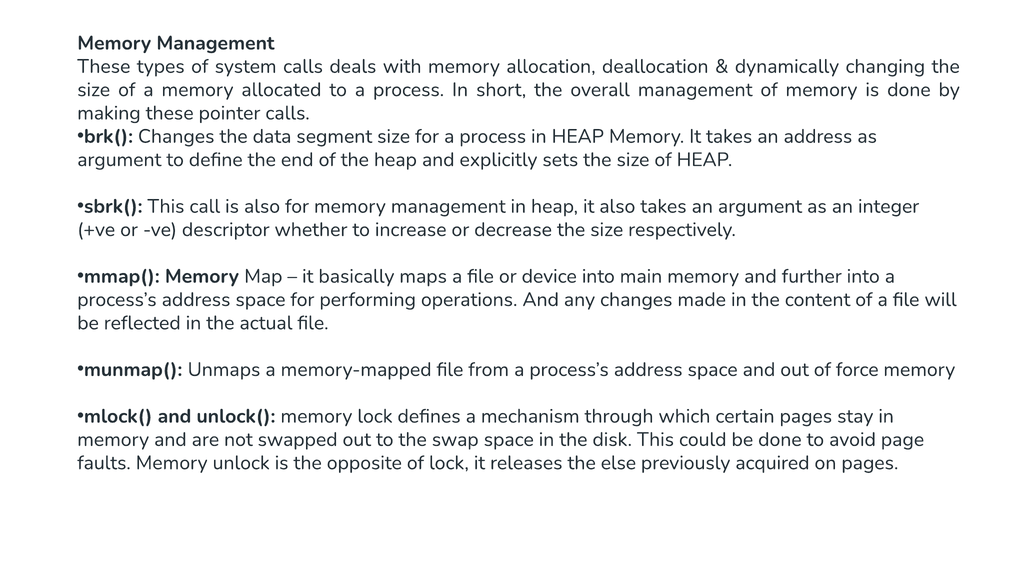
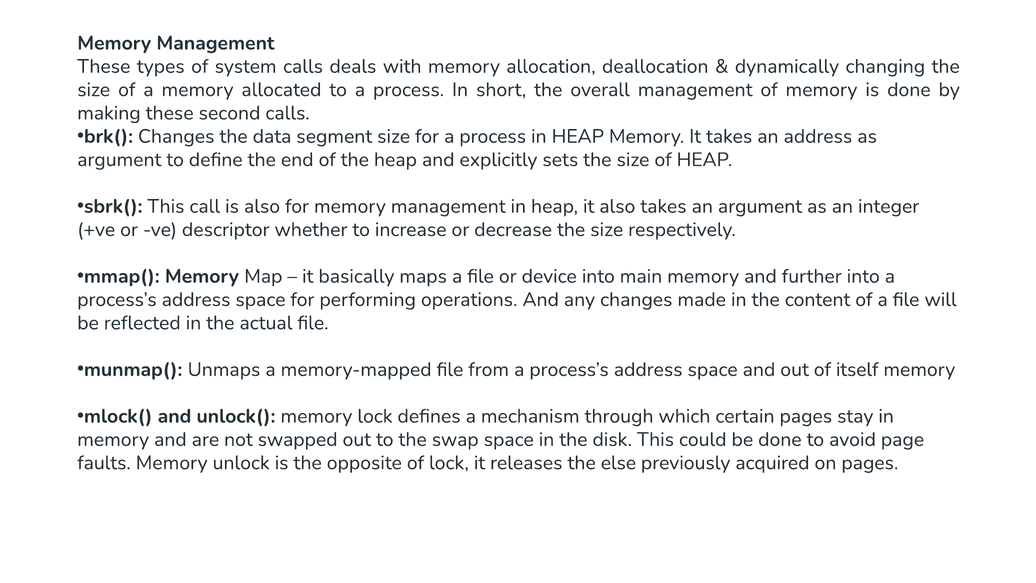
pointer: pointer -> second
force: force -> itself
